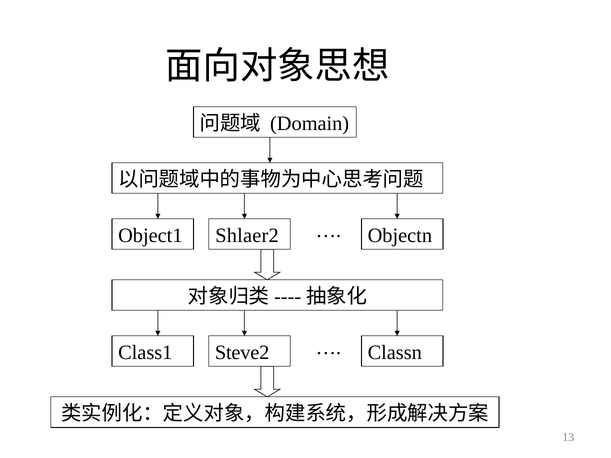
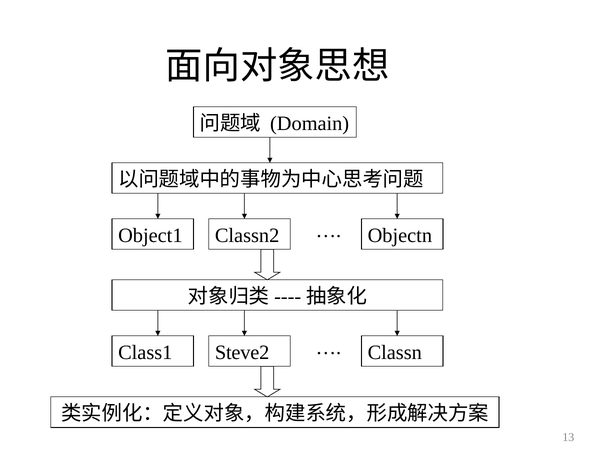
Shlaer2: Shlaer2 -> Classn2
